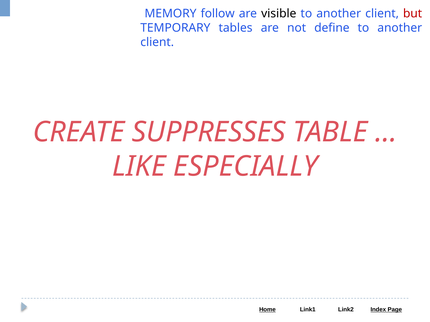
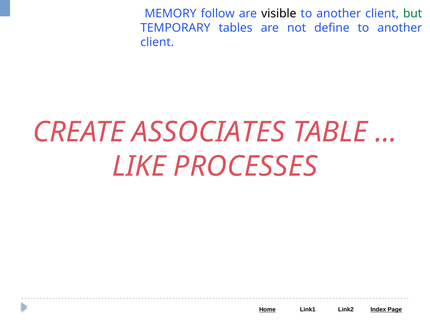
but colour: red -> green
SUPPRESSES: SUPPRESSES -> ASSOCIATES
ESPECIALLY: ESPECIALLY -> PROCESSES
